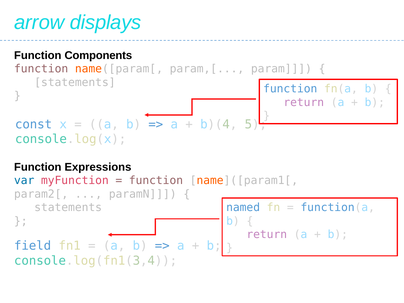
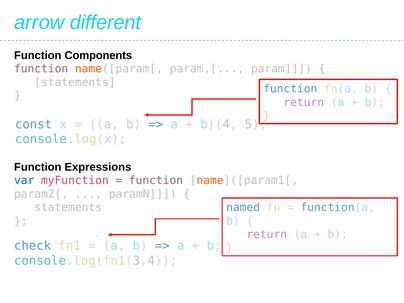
displays: displays -> different
field: field -> check
